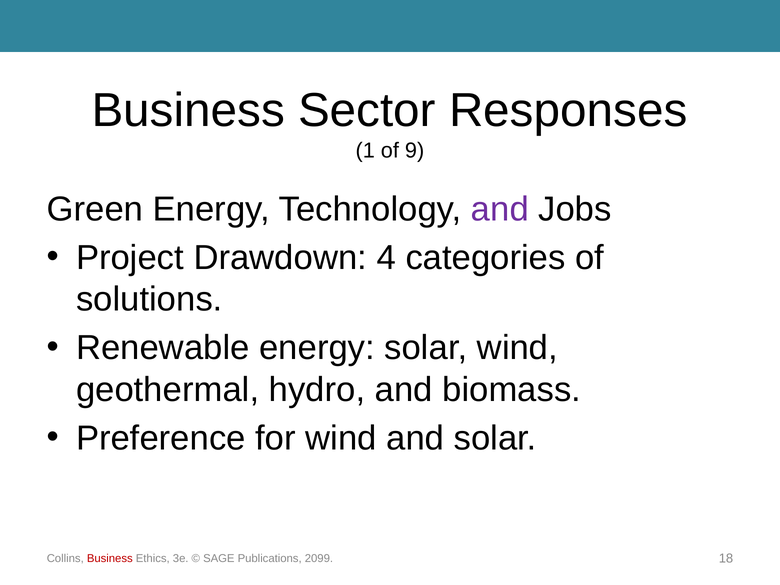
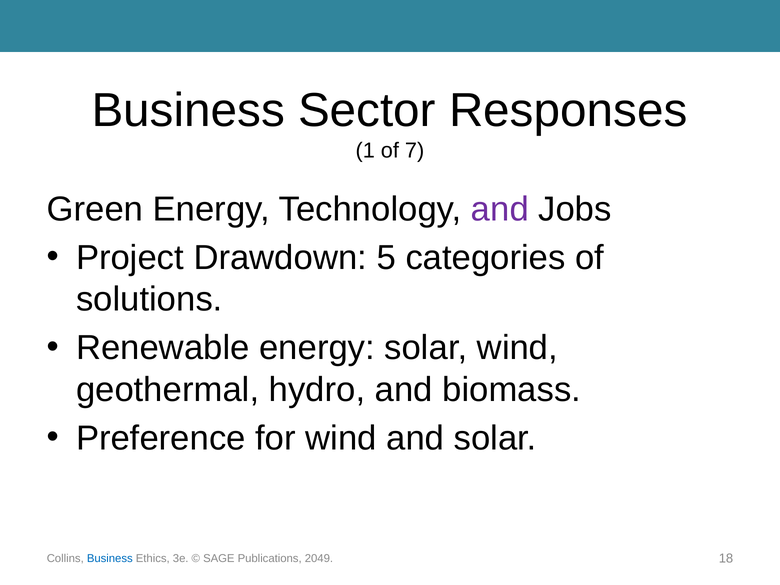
9: 9 -> 7
4: 4 -> 5
Business at (110, 559) colour: red -> blue
2099: 2099 -> 2049
